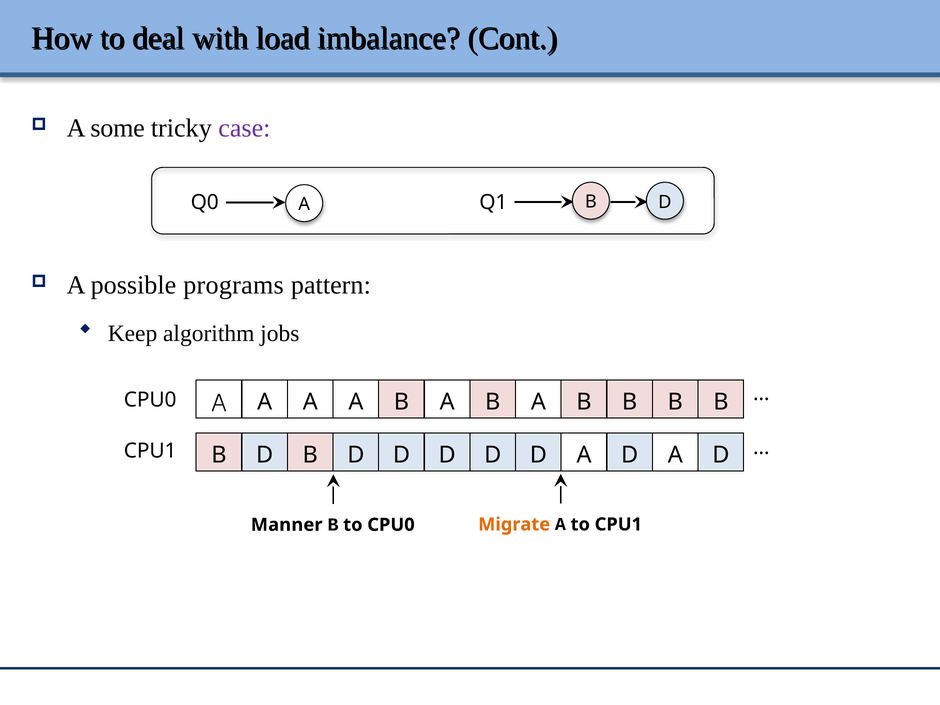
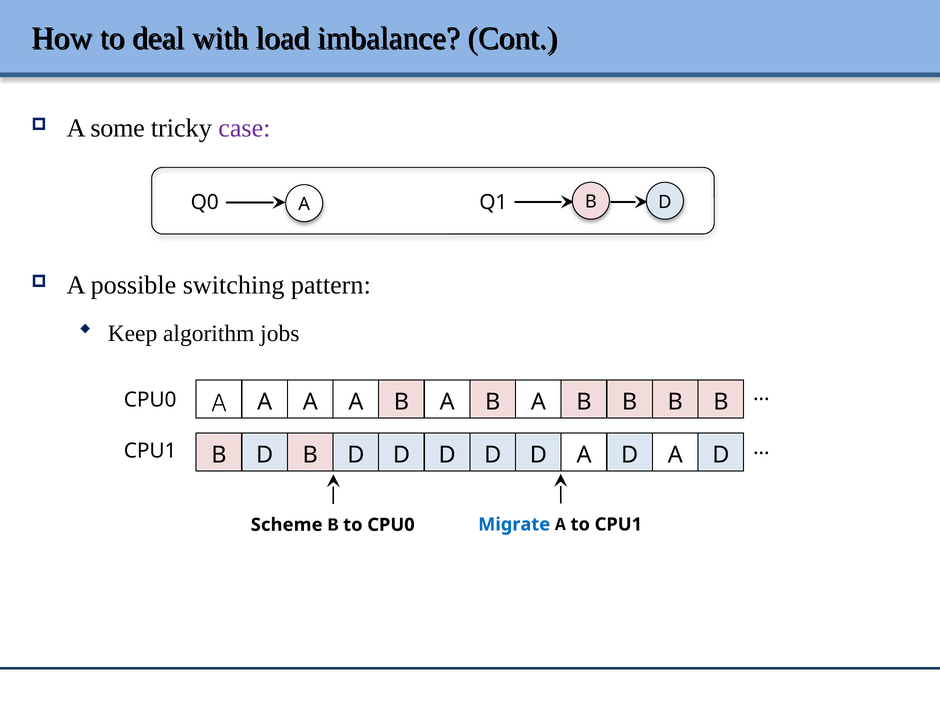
programs: programs -> switching
Manner: Manner -> Scheme
Migrate colour: orange -> blue
